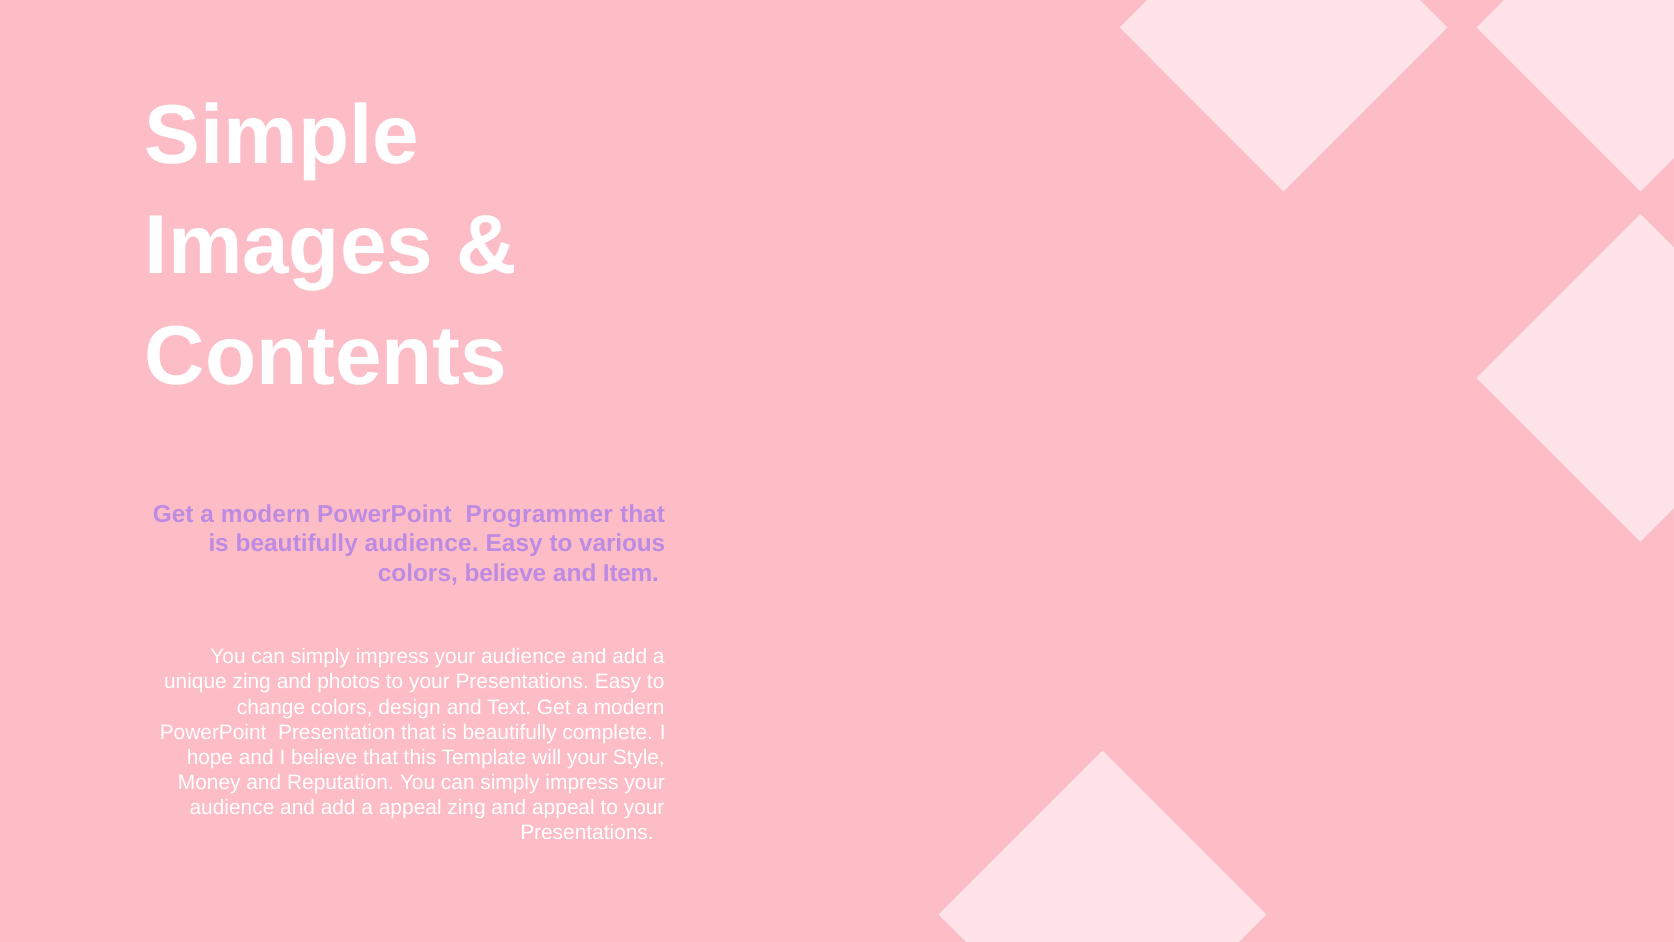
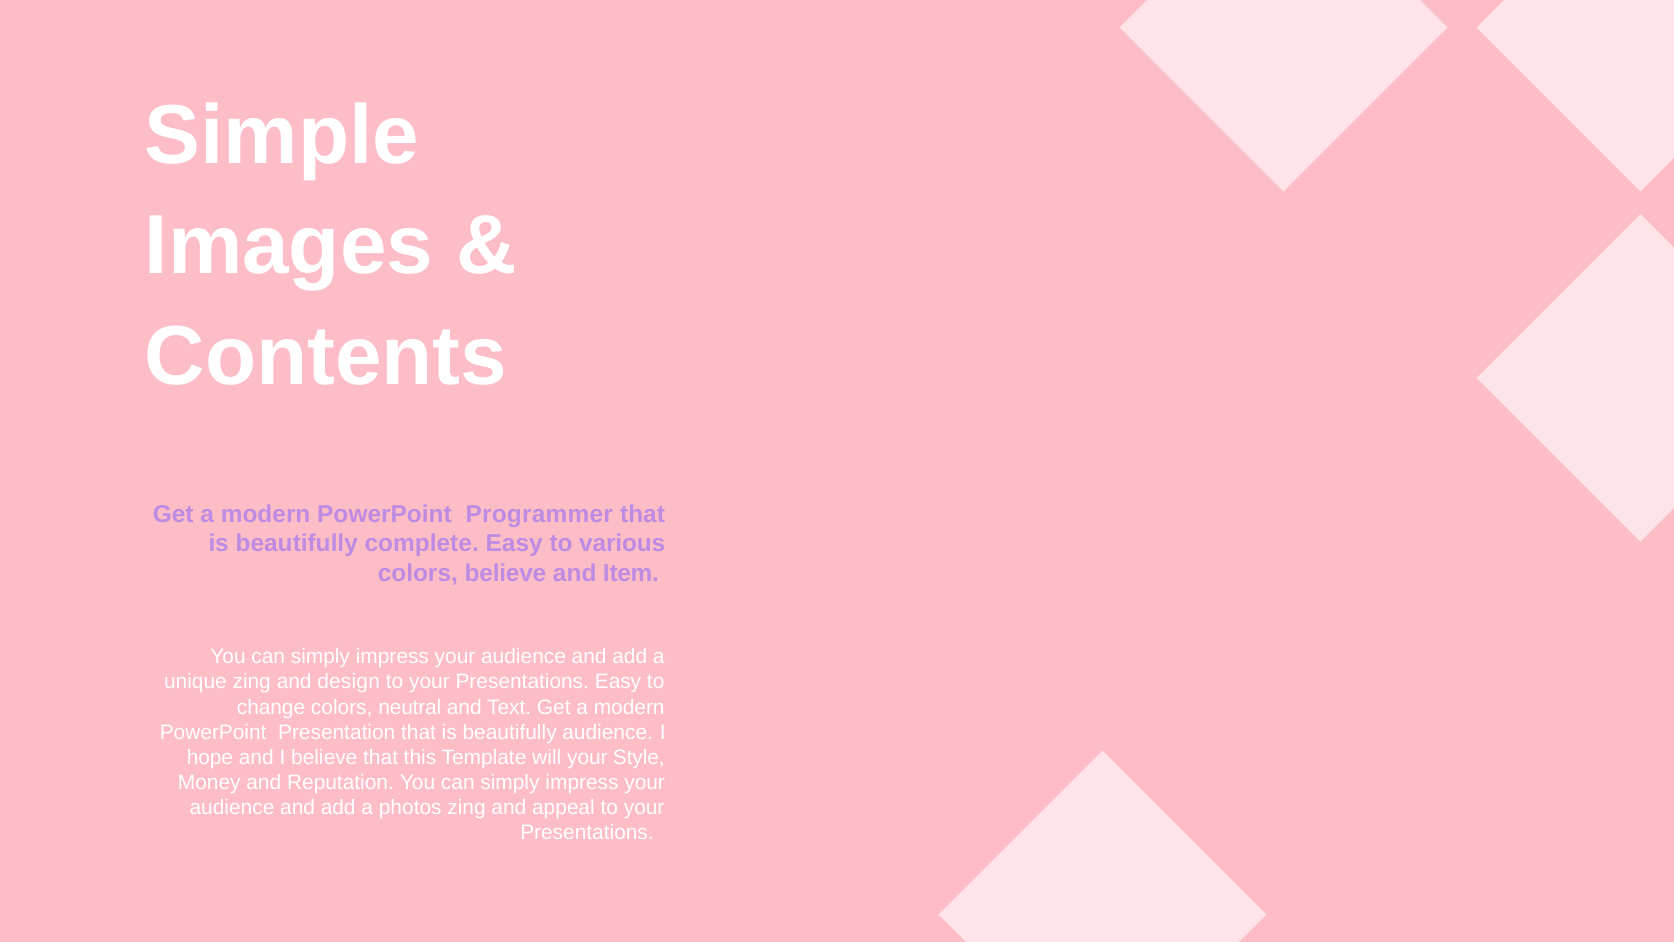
beautifully audience: audience -> complete
photos: photos -> design
design: design -> neutral
beautifully complete: complete -> audience
a appeal: appeal -> photos
